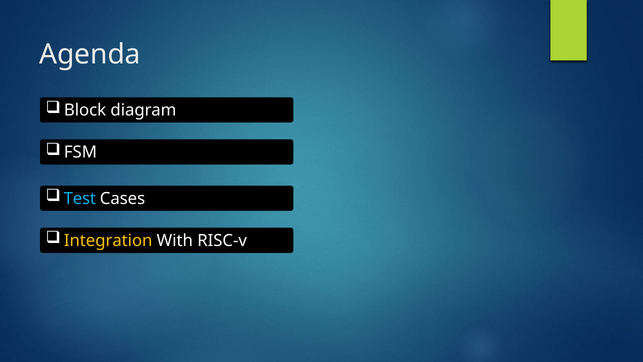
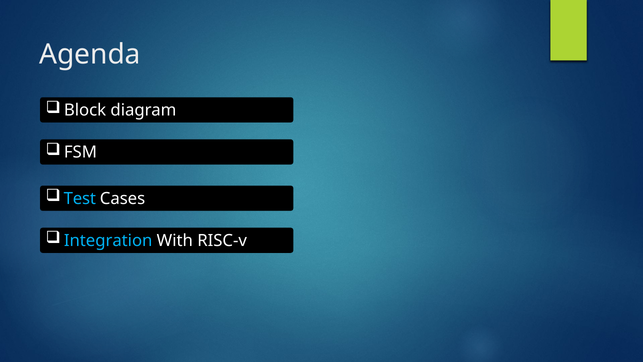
Integration colour: yellow -> light blue
